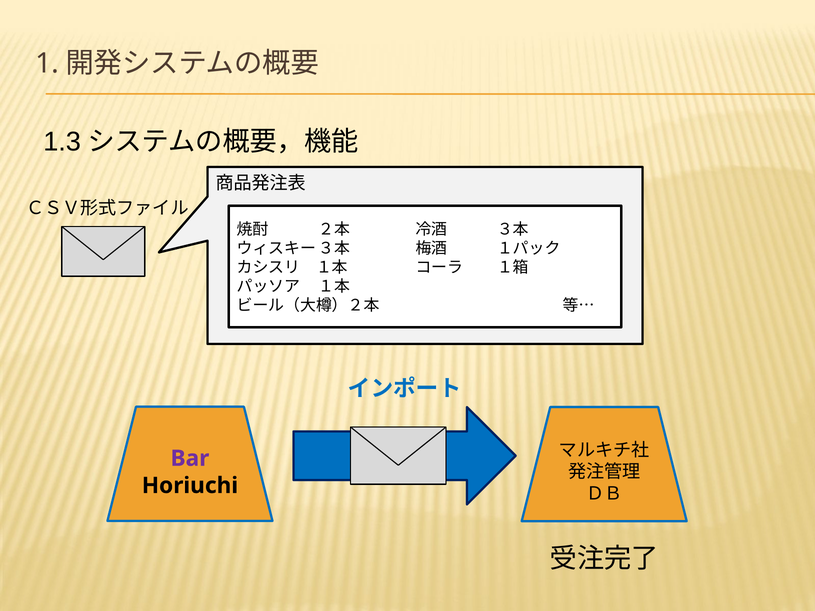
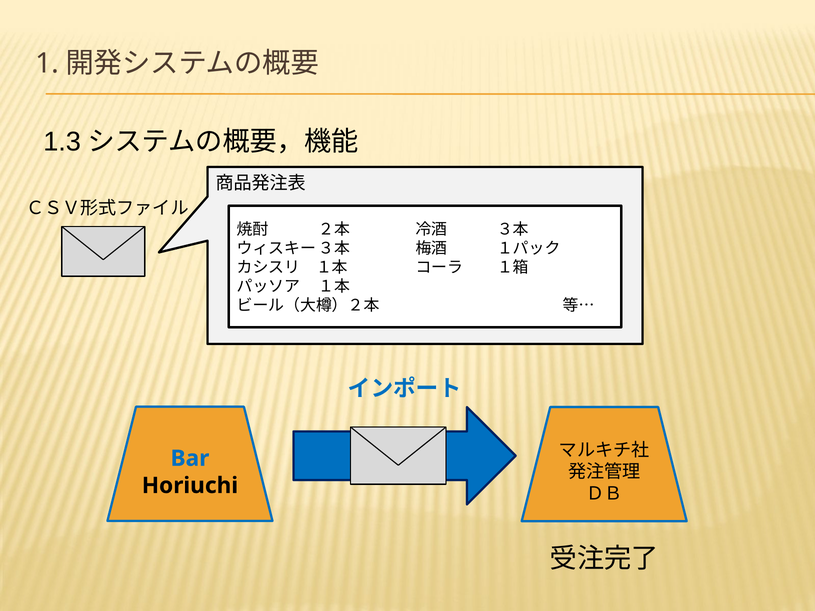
Bar colour: purple -> blue
